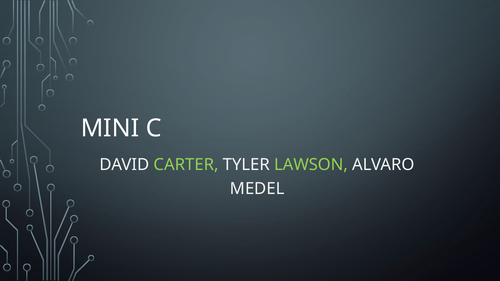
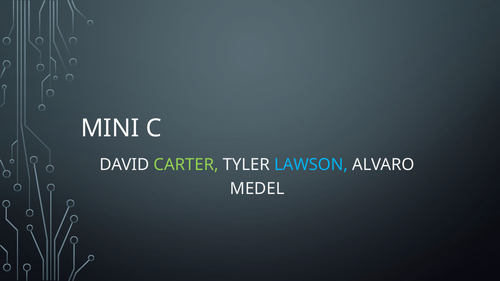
LAWSON colour: light green -> light blue
